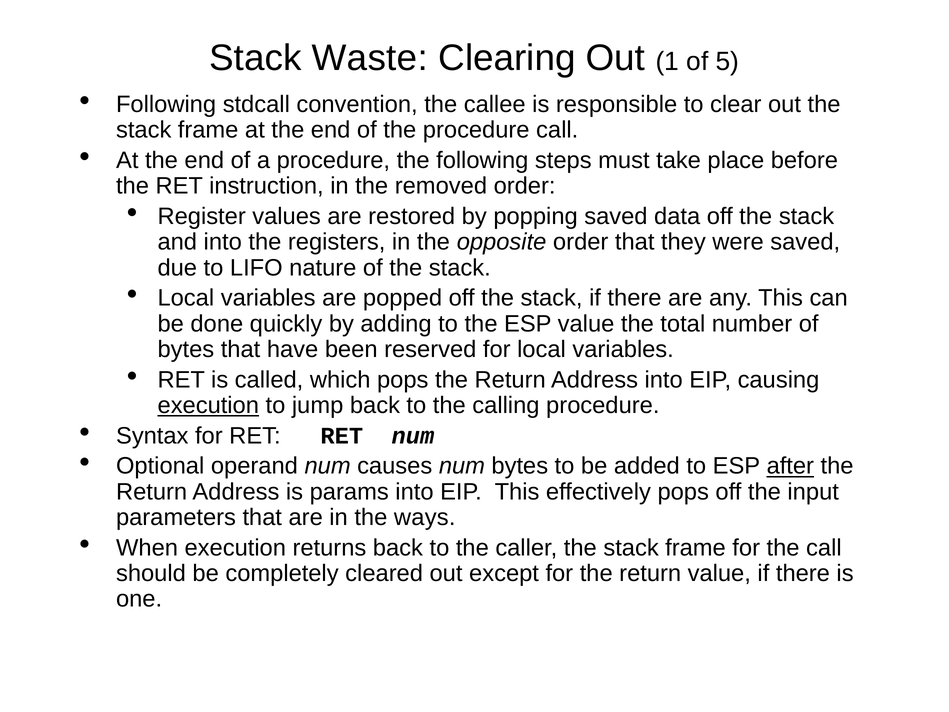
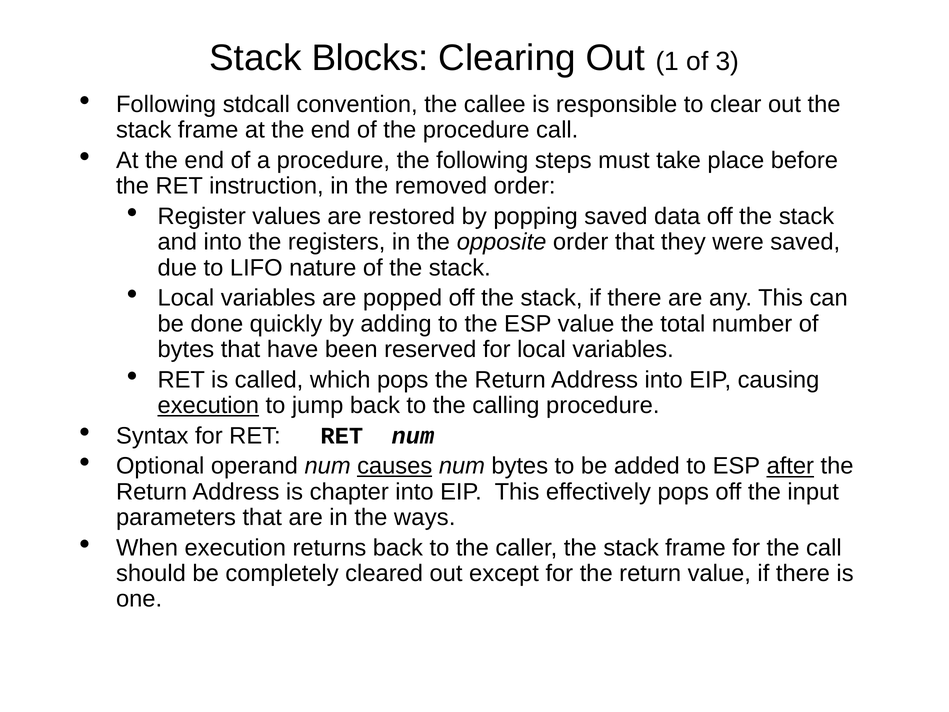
Waste: Waste -> Blocks
5: 5 -> 3
causes underline: none -> present
params: params -> chapter
